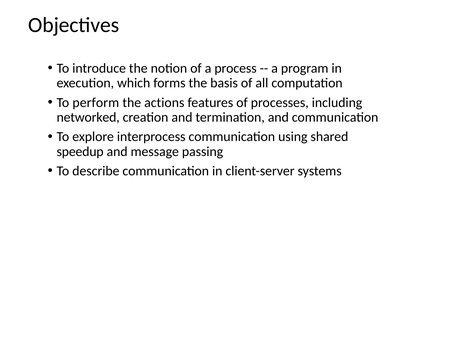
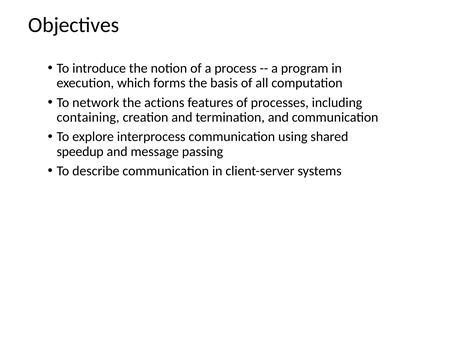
perform: perform -> network
networked: networked -> containing
